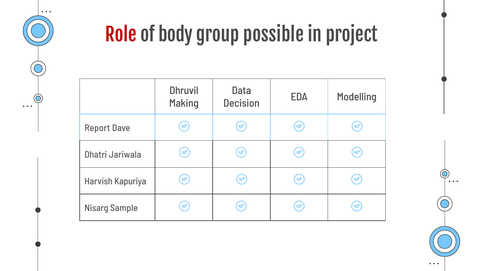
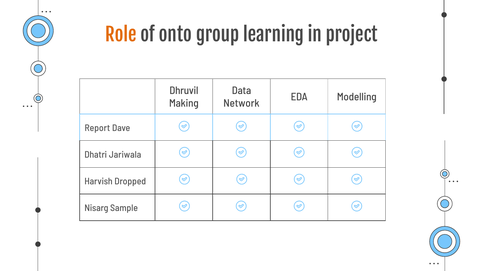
Role colour: red -> orange
body: body -> onto
possible: possible -> learning
Decision: Decision -> Network
Kapuriya: Kapuriya -> Dropped
